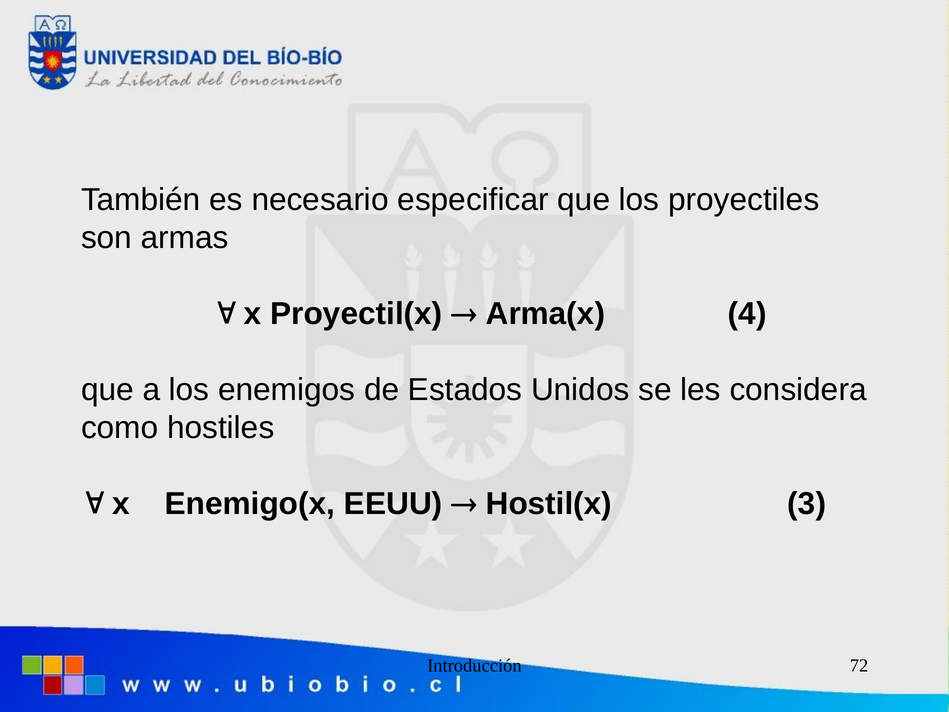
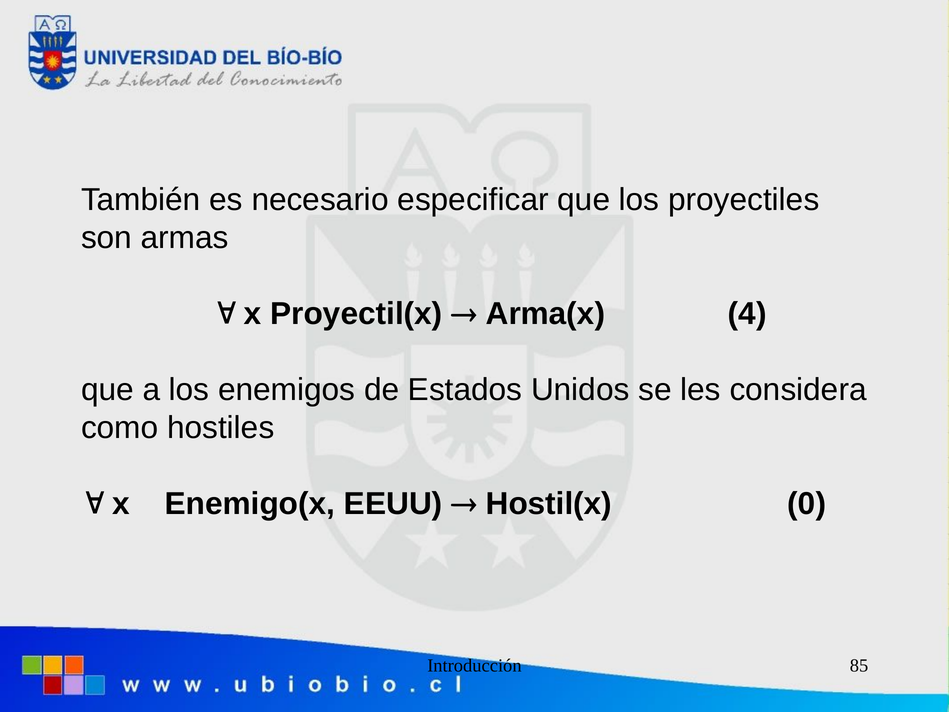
3: 3 -> 0
72: 72 -> 85
